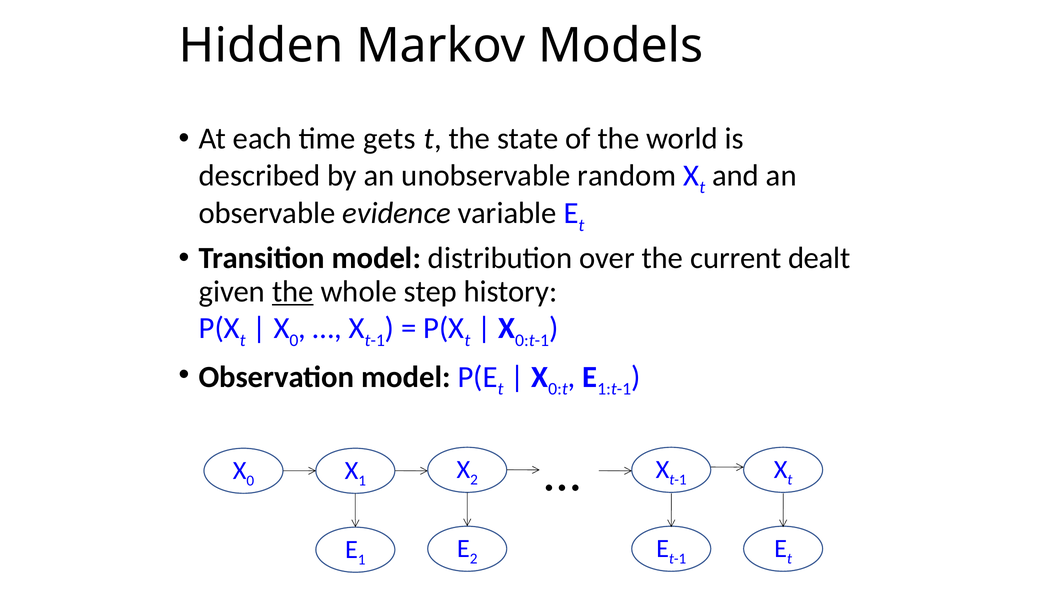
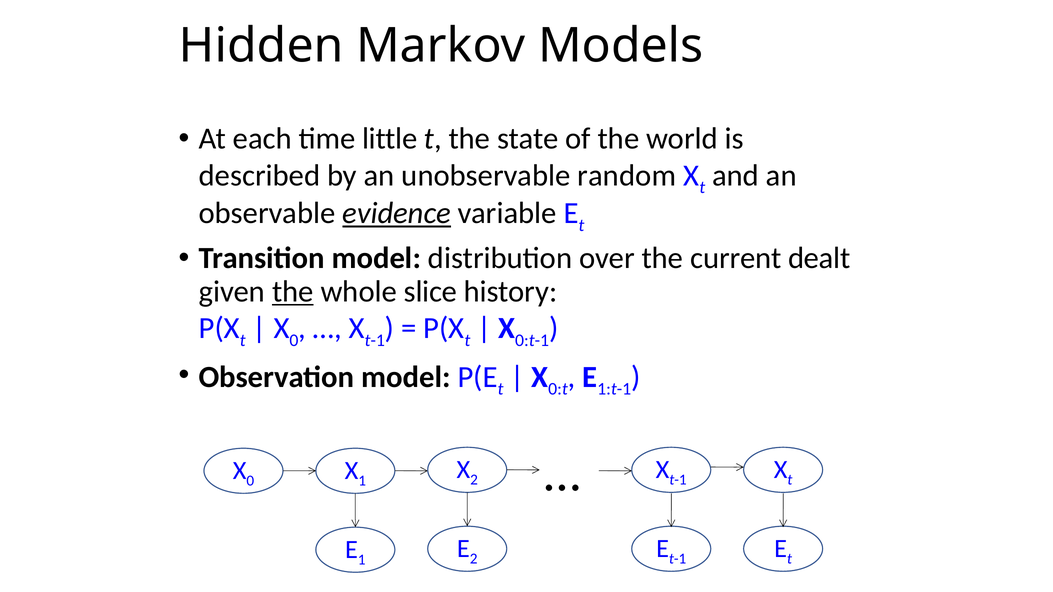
gets: gets -> little
evidence underline: none -> present
step: step -> slice
